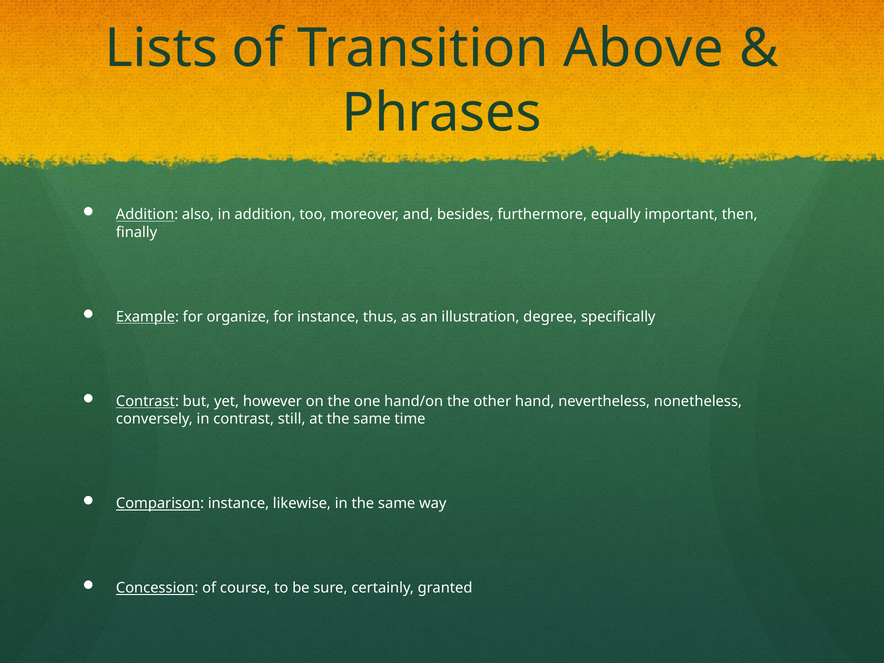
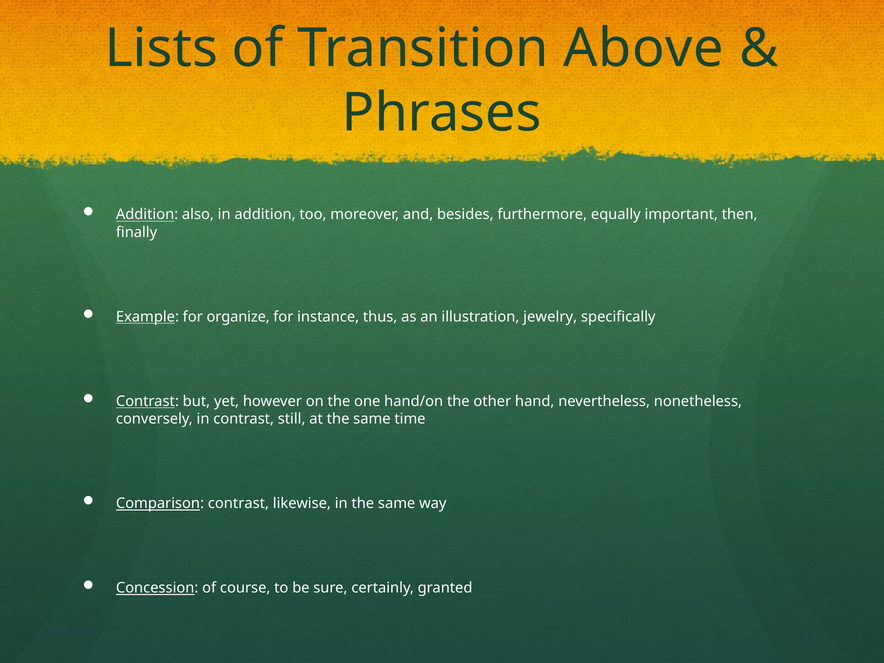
degree: degree -> jewelry
Comparison instance: instance -> contrast
